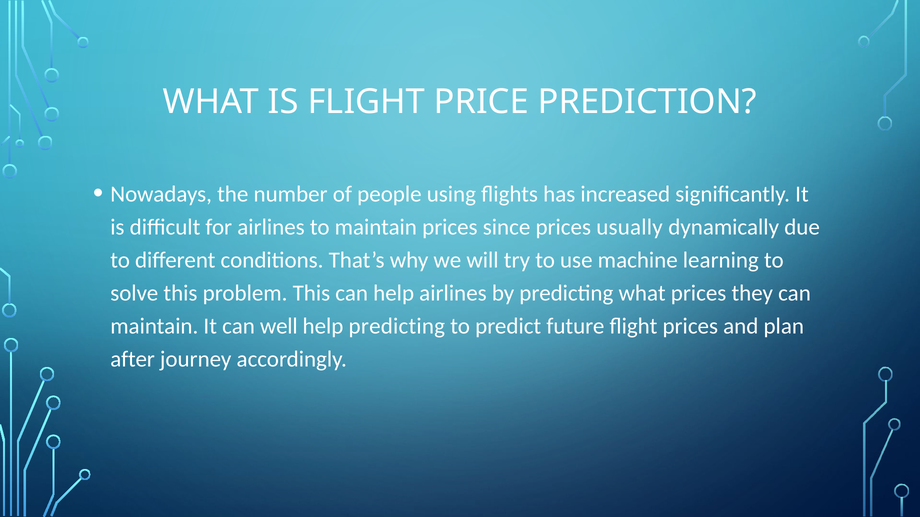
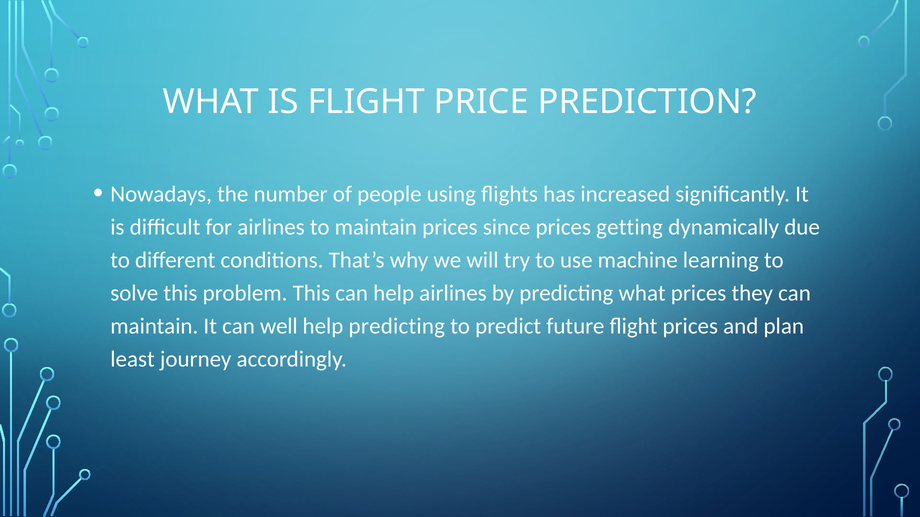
usually: usually -> getting
after: after -> least
